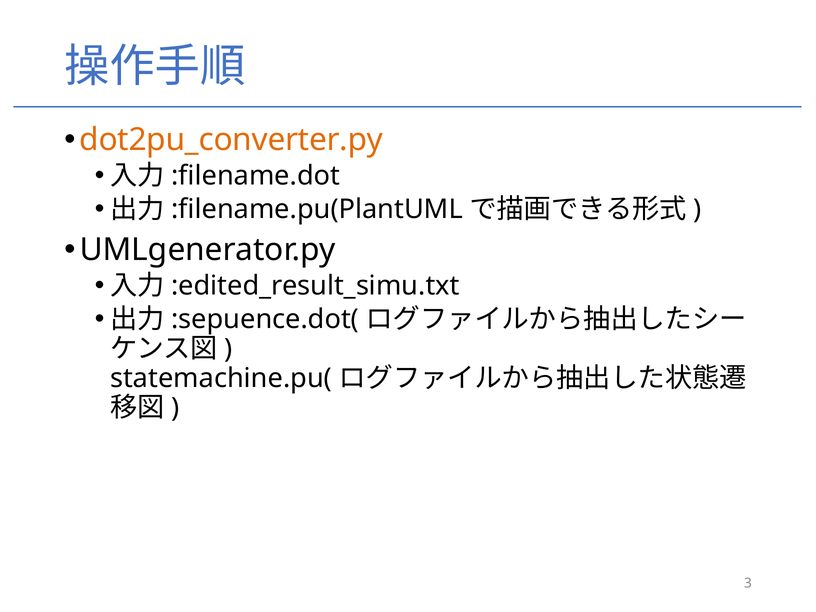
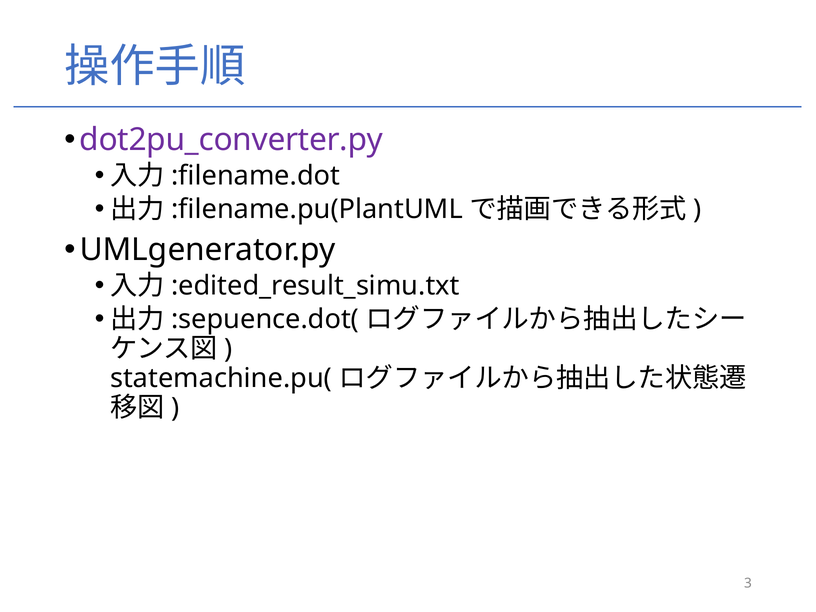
dot2pu_converter.py colour: orange -> purple
